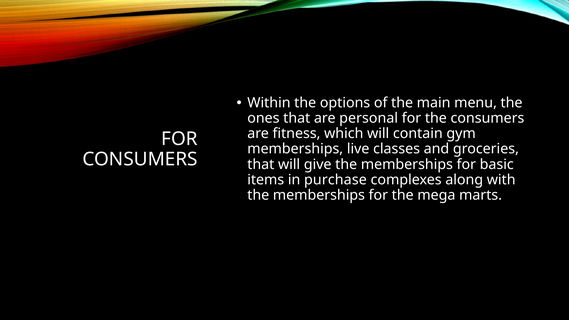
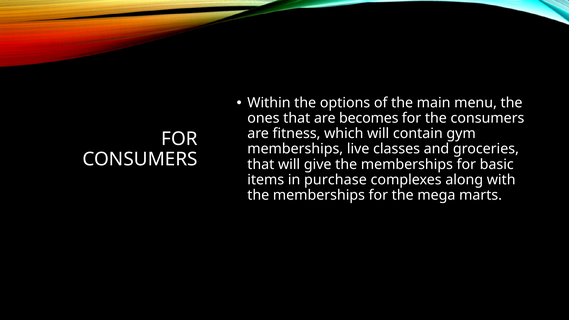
personal: personal -> becomes
